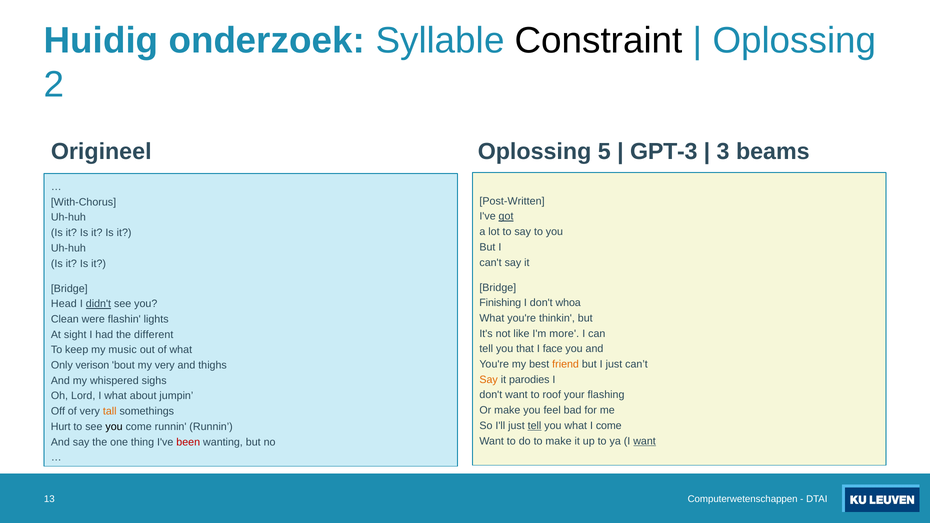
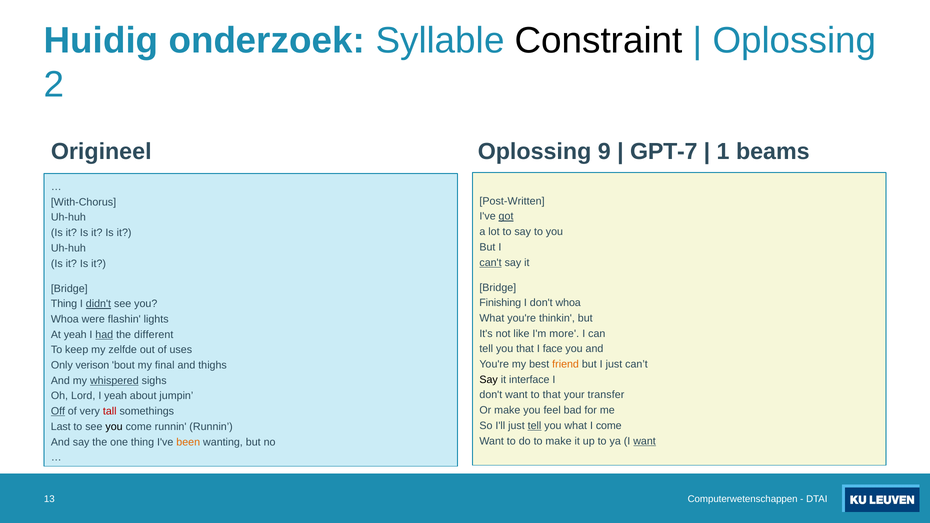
5: 5 -> 9
GPT-3: GPT-3 -> GPT-7
3: 3 -> 1
can't underline: none -> present
Head at (64, 304): Head -> Thing
Clean at (65, 319): Clean -> Whoa
At sight: sight -> yeah
had underline: none -> present
music: music -> zelfde
of what: what -> uses
my very: very -> final
Say at (489, 380) colour: orange -> black
parodies: parodies -> interface
whispered underline: none -> present
to roof: roof -> that
flashing: flashing -> transfer
I what: what -> yeah
Off underline: none -> present
tall colour: orange -> red
Hurt: Hurt -> Last
been colour: red -> orange
